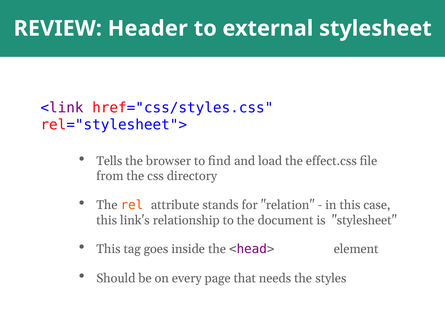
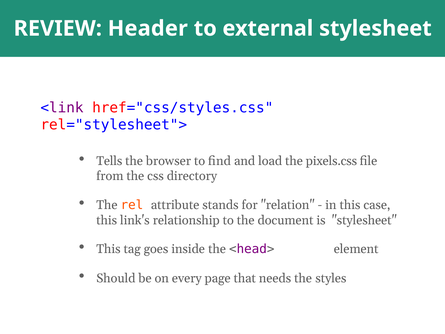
effect.css: effect.css -> pixels.css
